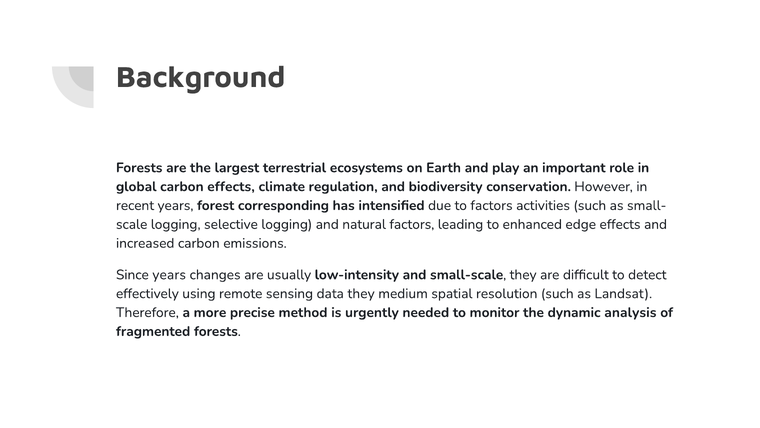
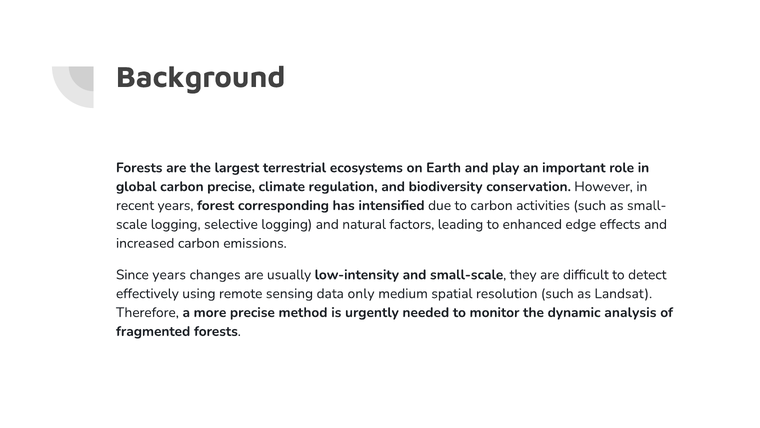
carbon effects: effects -> precise
to factors: factors -> carbon
data they: they -> only
